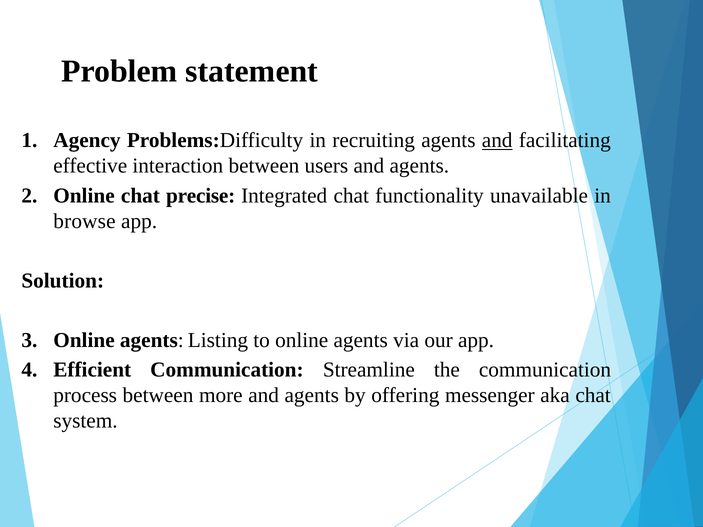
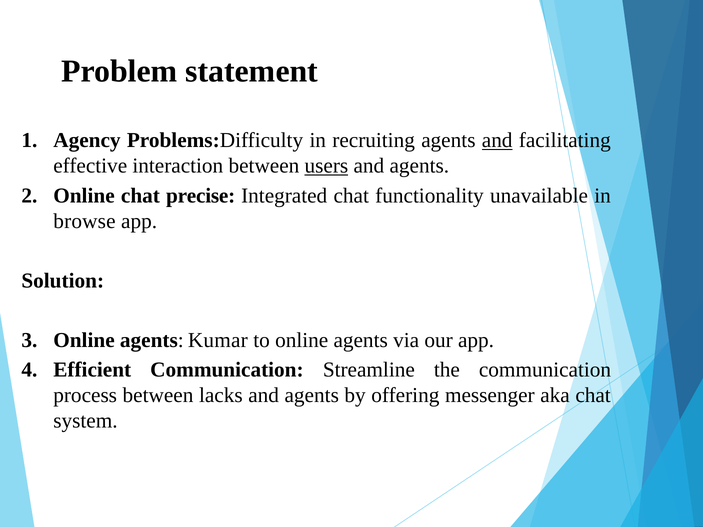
users underline: none -> present
Listing: Listing -> Kumar
more: more -> lacks
